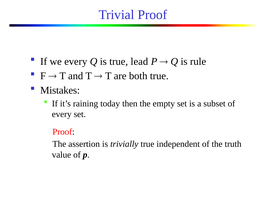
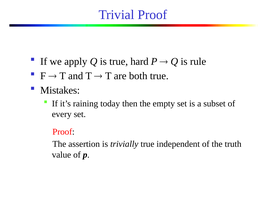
we every: every -> apply
lead: lead -> hard
